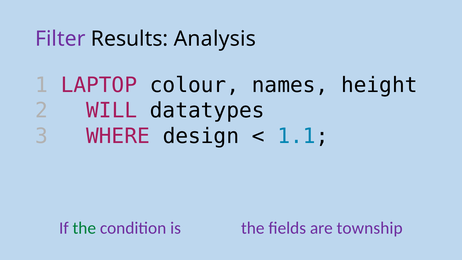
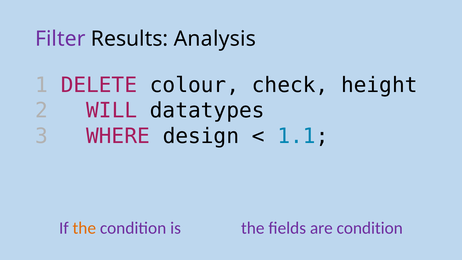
LAPTOP: LAPTOP -> DELETE
names: names -> check
the at (84, 228) colour: green -> orange
are township: township -> condition
